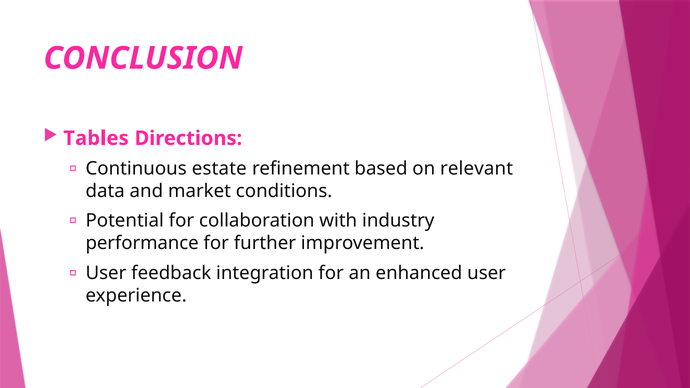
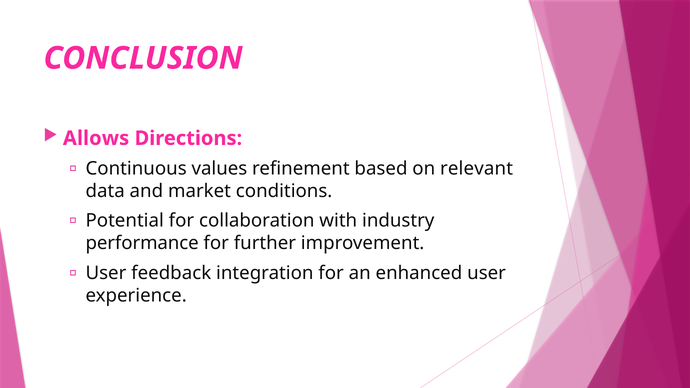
Tables: Tables -> Allows
estate: estate -> values
